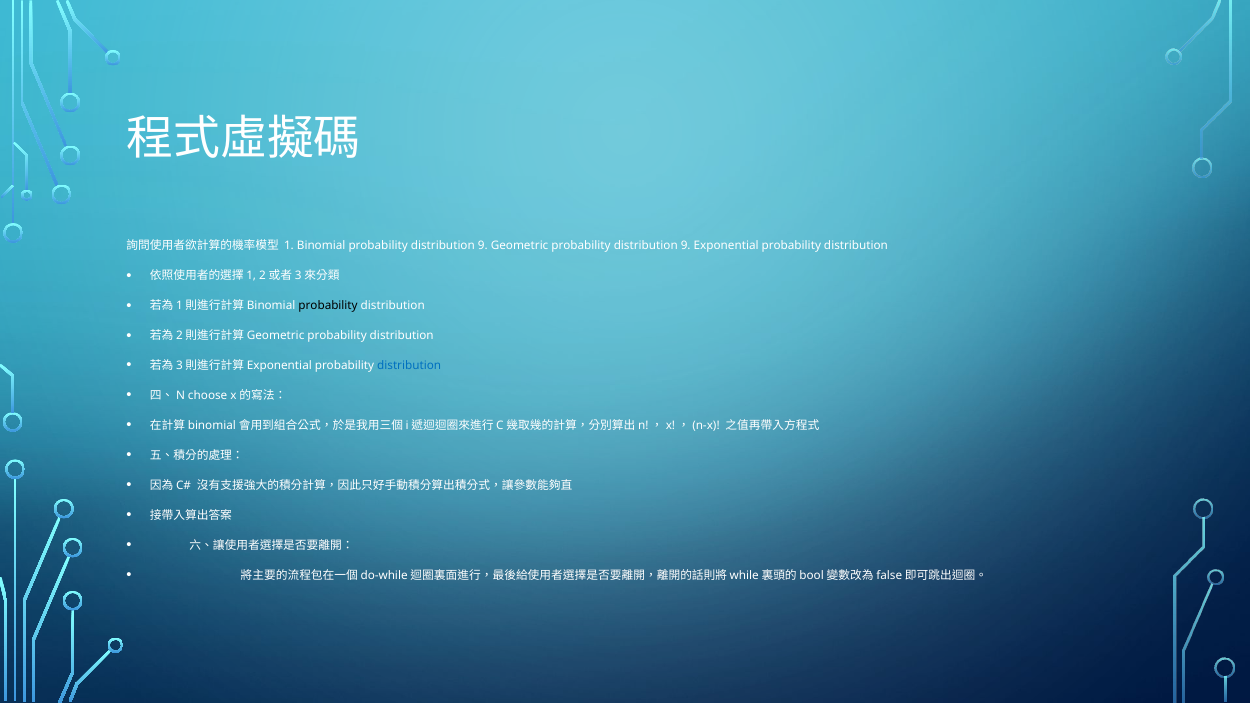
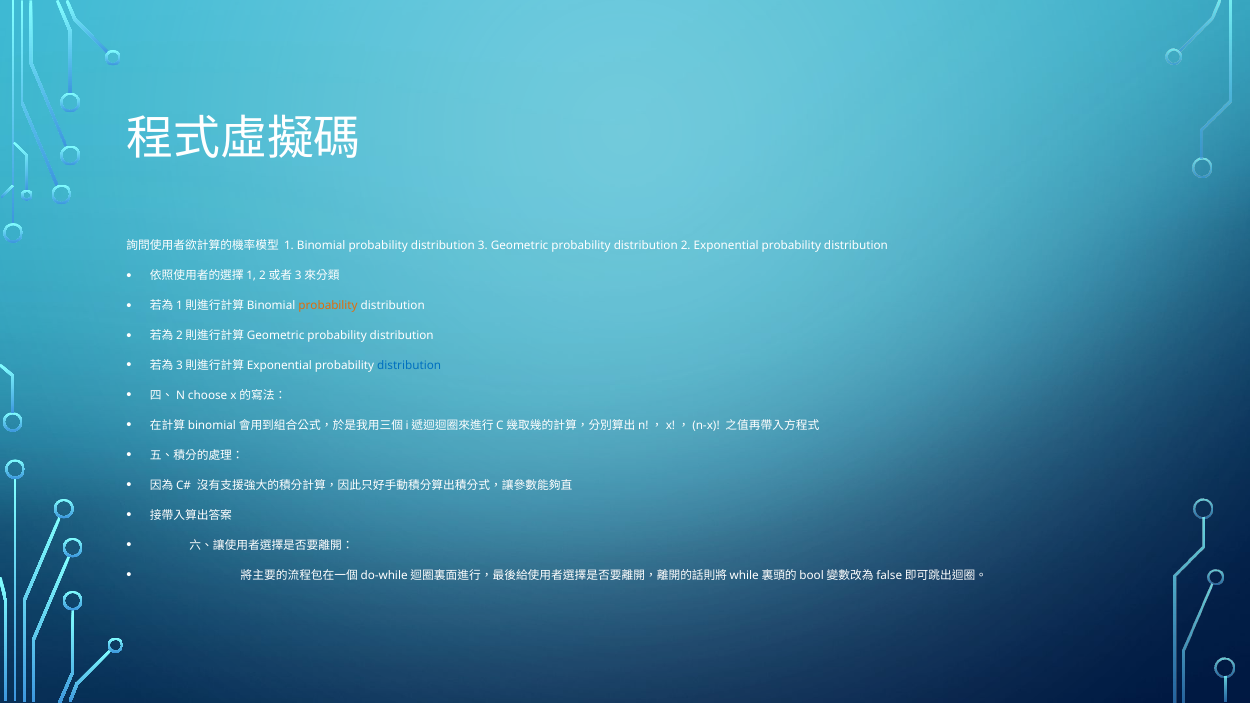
Binomial probability distribution 9: 9 -> 3
Geometric probability distribution 9: 9 -> 2
probability at (328, 306) colour: black -> orange
